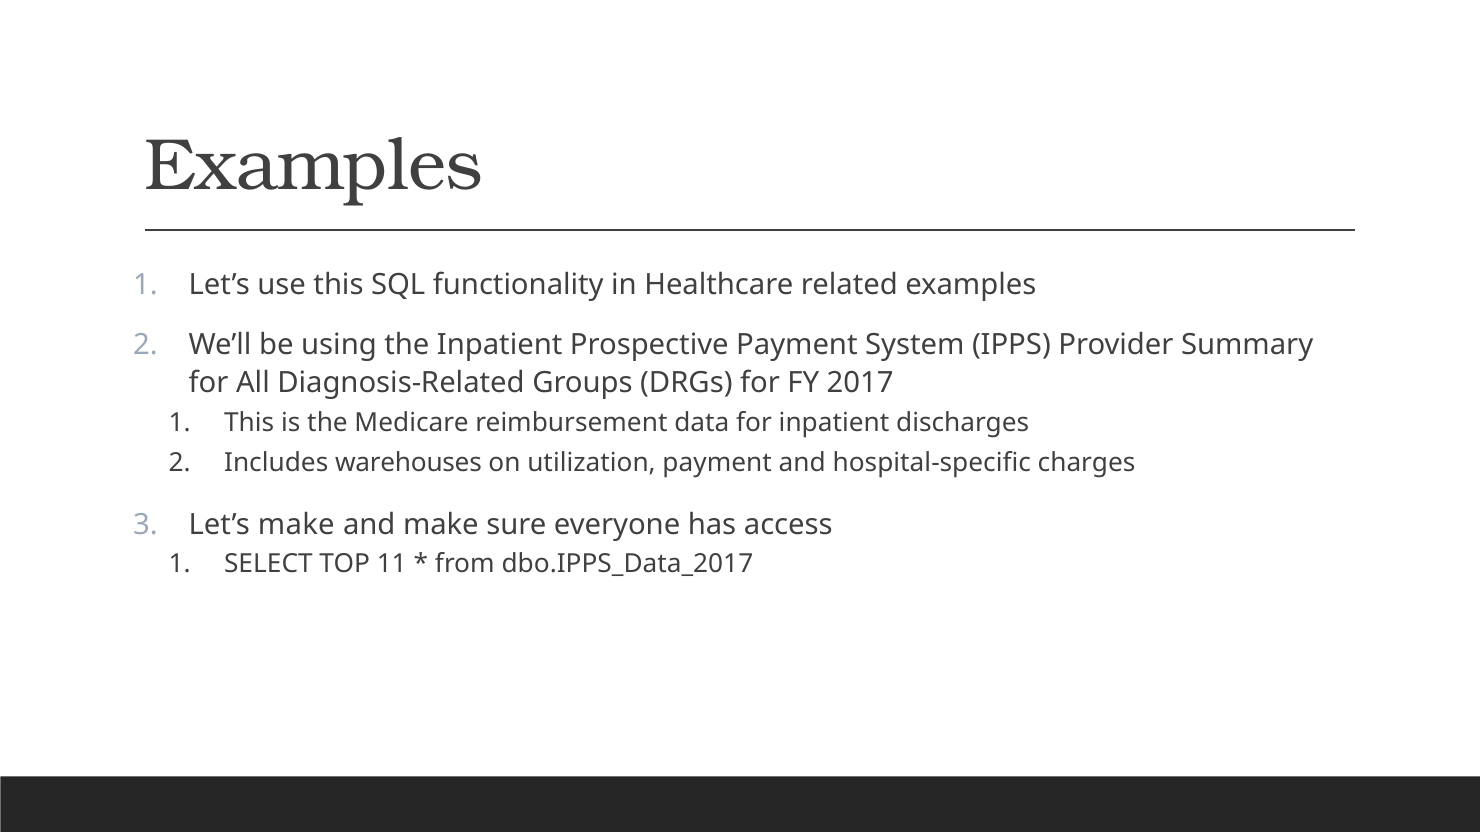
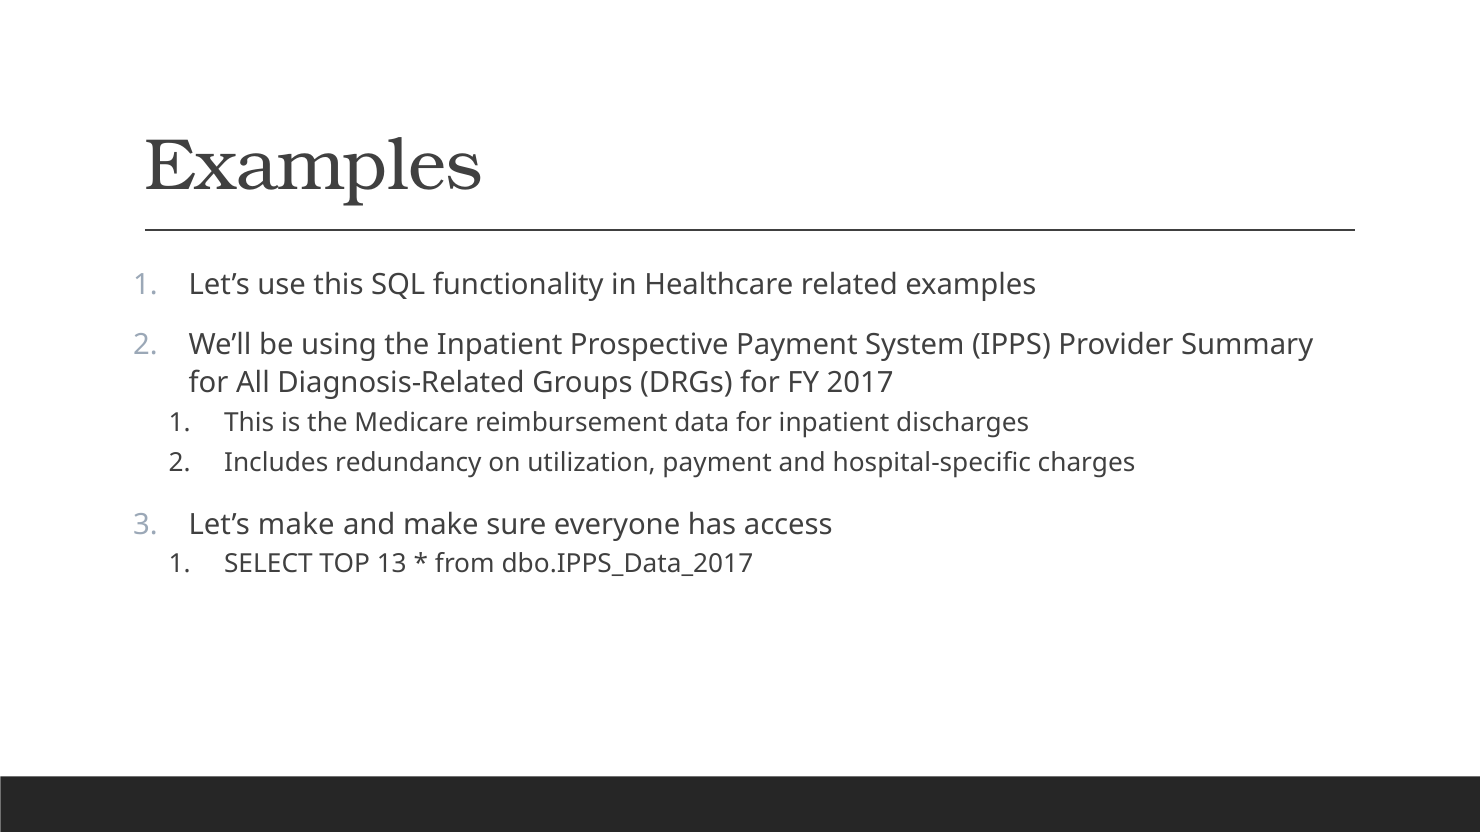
warehouses: warehouses -> redundancy
11: 11 -> 13
